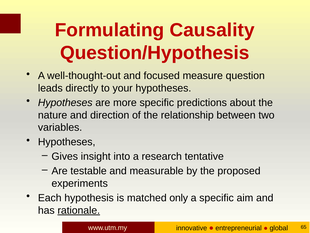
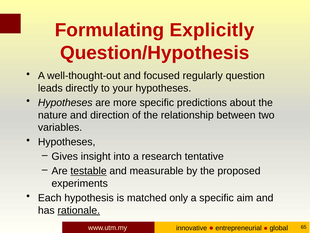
Causality: Causality -> Explicitly
measure: measure -> regularly
testable underline: none -> present
